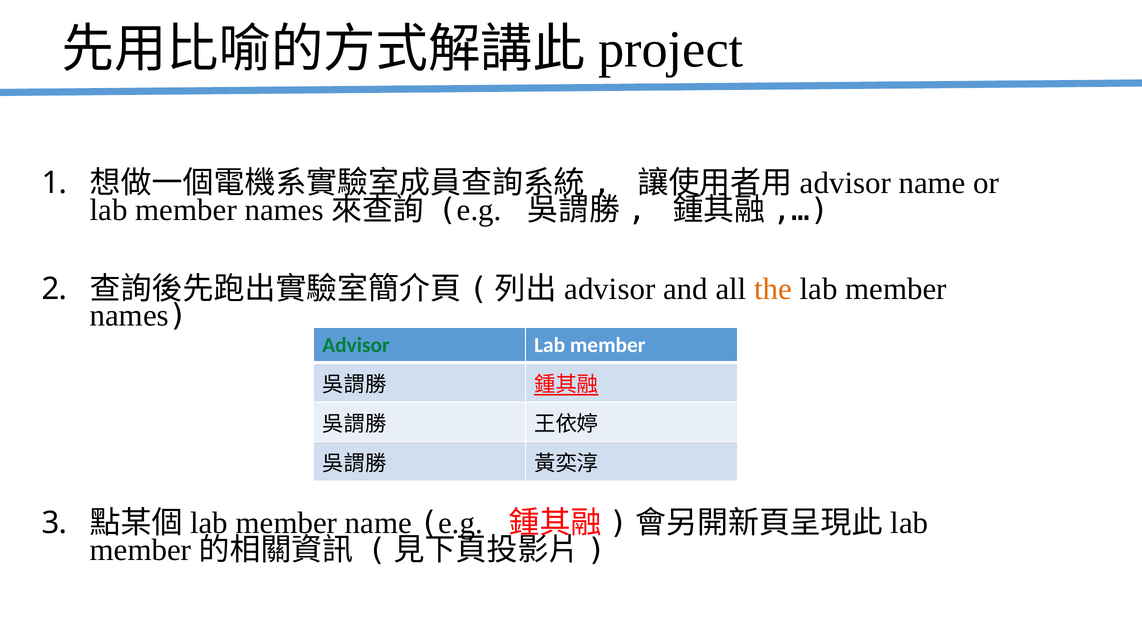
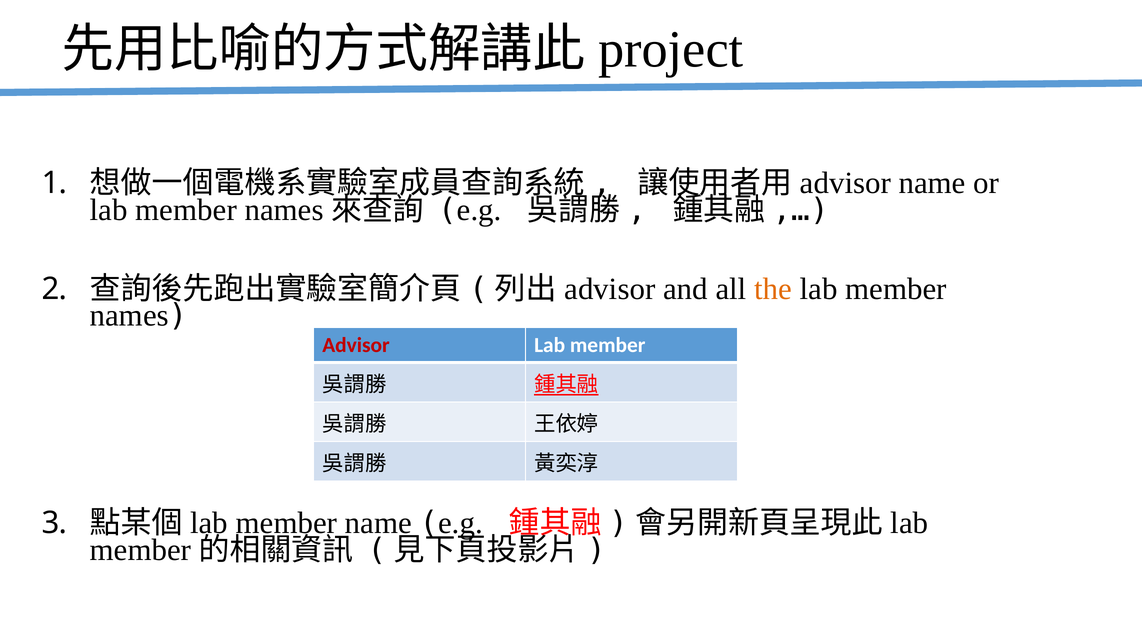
Advisor colour: green -> red
